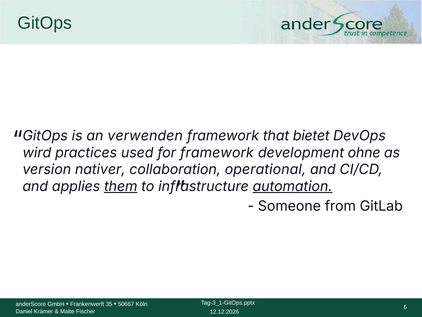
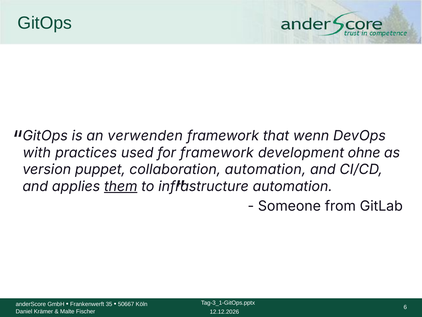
bietet: bietet -> wenn
wird: wird -> with
nativer: nativer -> puppet
collaboration operational: operational -> automation
automation at (293, 186) underline: present -> none
